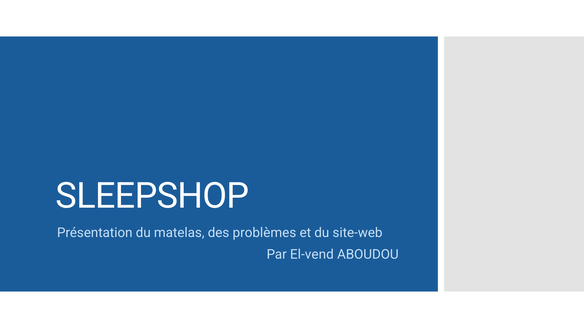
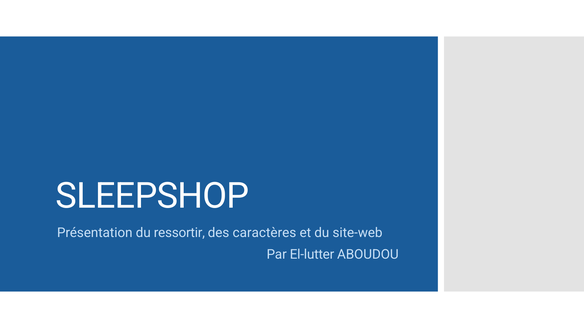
matelas: matelas -> ressortir
problèmes: problèmes -> caractères
El-vend: El-vend -> El-lutter
